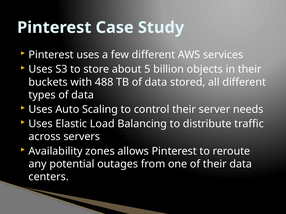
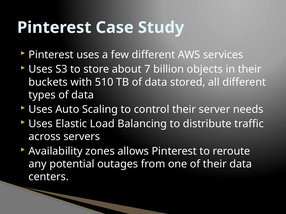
5: 5 -> 7
488: 488 -> 510
